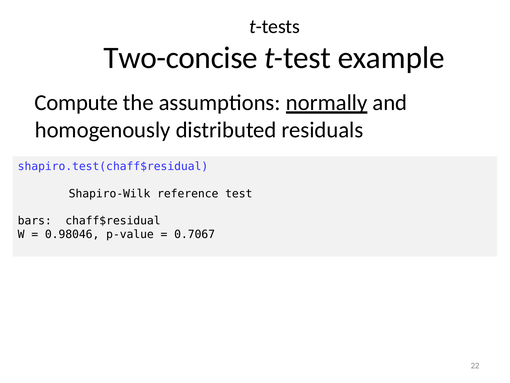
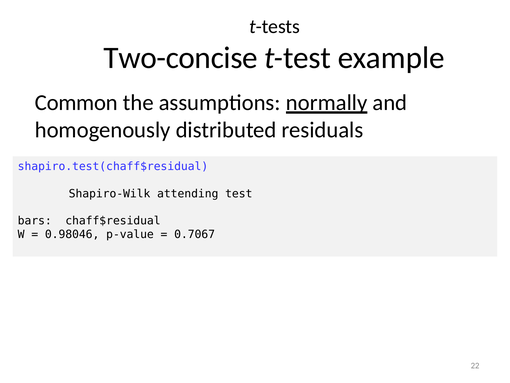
Compute: Compute -> Common
reference: reference -> attending
